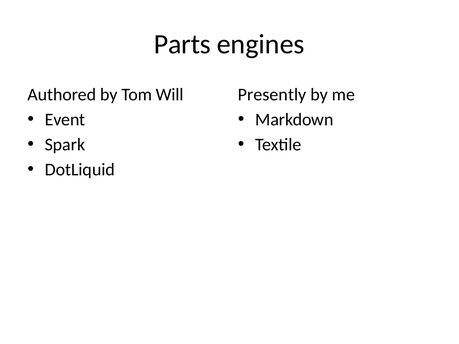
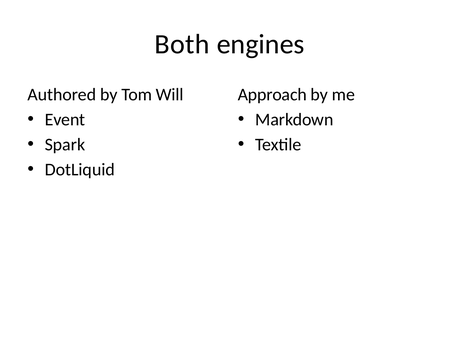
Parts: Parts -> Both
Presently: Presently -> Approach
